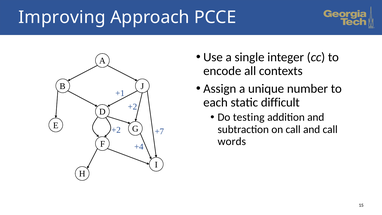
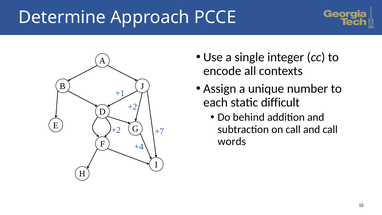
Improving: Improving -> Determine
testing: testing -> behind
